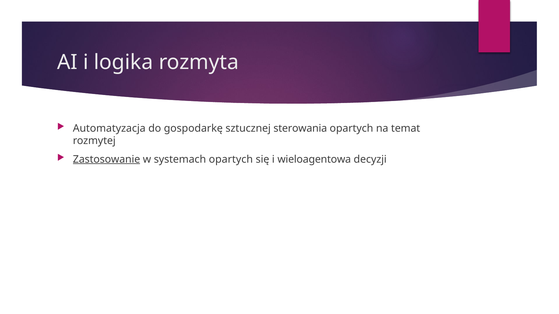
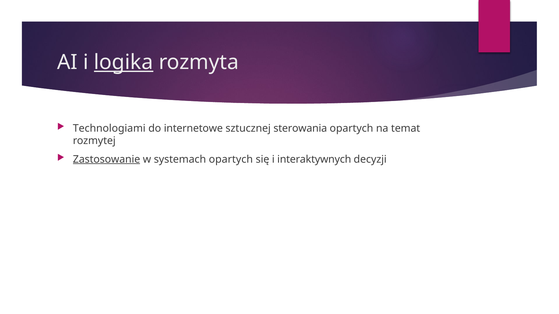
logika underline: none -> present
Automatyzacja: Automatyzacja -> Technologiami
gospodarkę: gospodarkę -> internetowe
wieloagentowa: wieloagentowa -> interaktywnych
